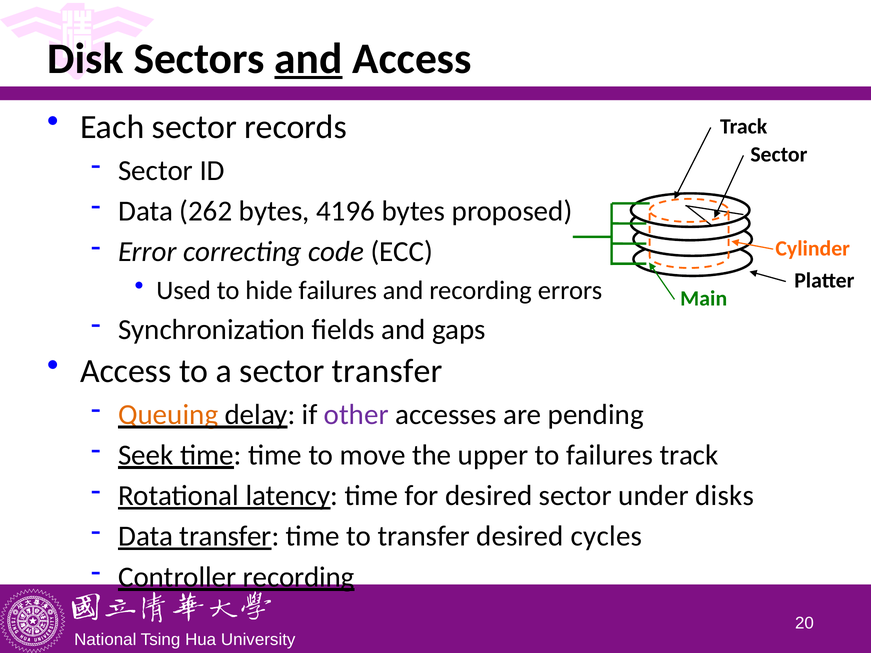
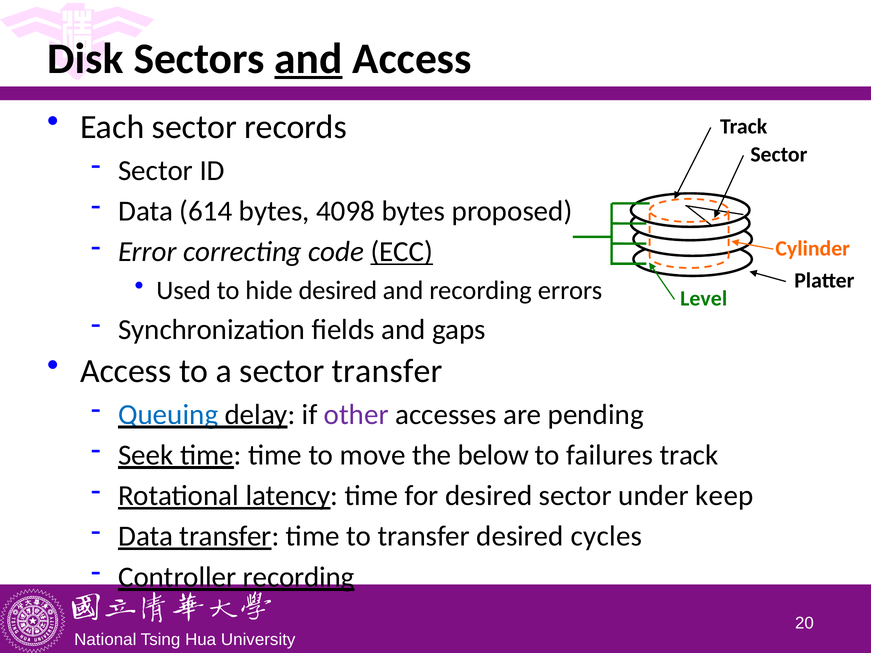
262: 262 -> 614
4196: 4196 -> 4098
ECC underline: none -> present
hide failures: failures -> desired
Main: Main -> Level
Queuing colour: orange -> blue
upper: upper -> below
disks: disks -> keep
